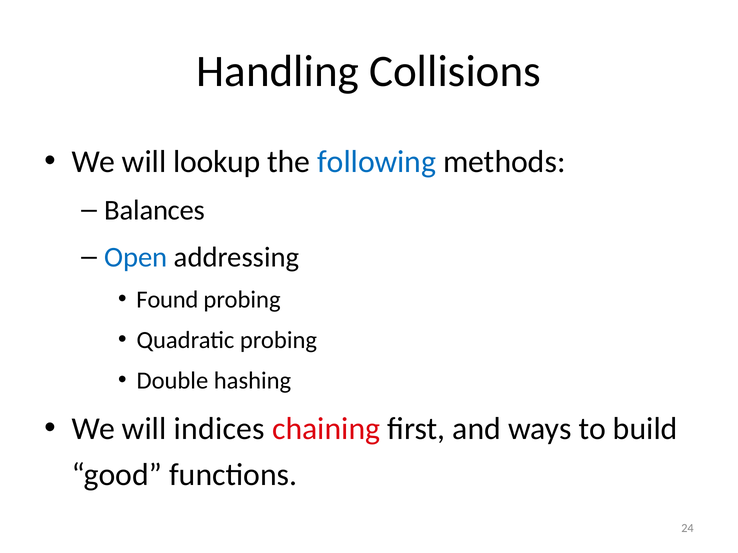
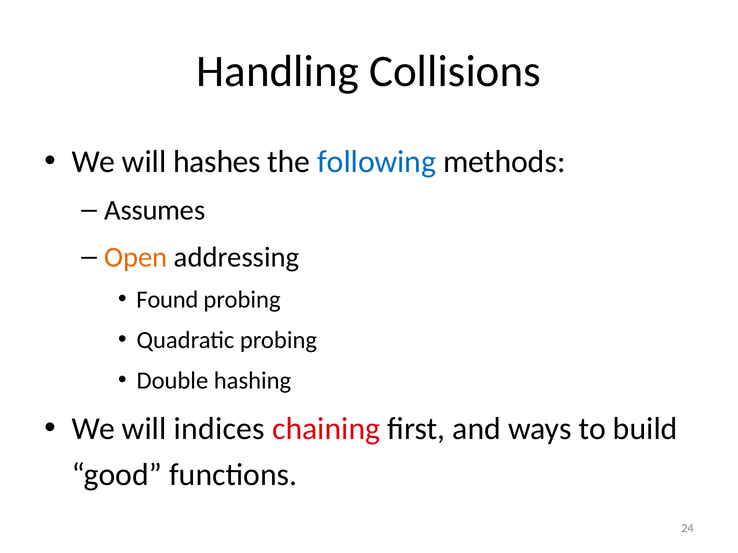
lookup: lookup -> hashes
Balances: Balances -> Assumes
Open colour: blue -> orange
